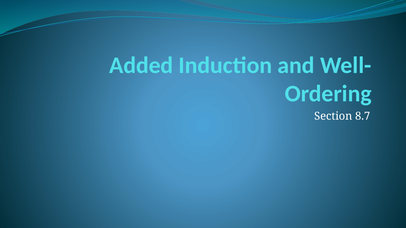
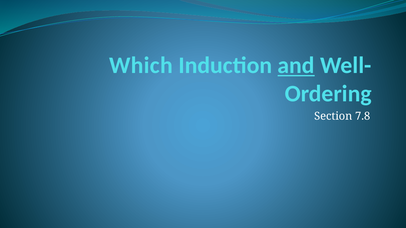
Added: Added -> Which
and underline: none -> present
8.7: 8.7 -> 7.8
